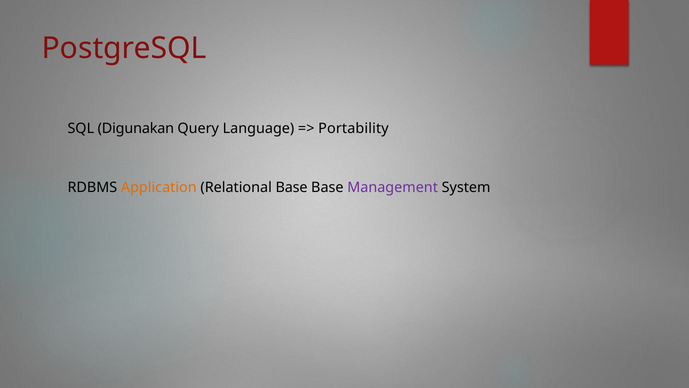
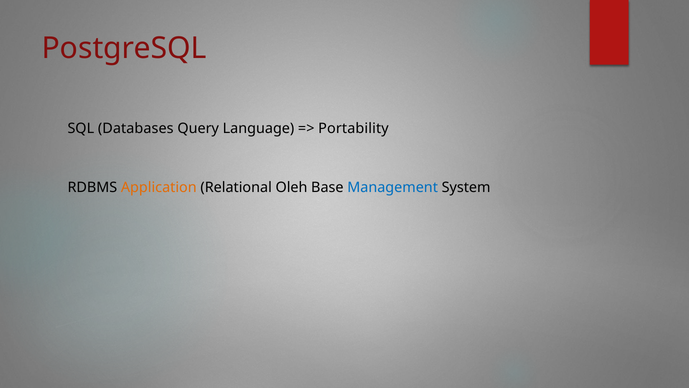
Digunakan: Digunakan -> Databases
Relational Base: Base -> Oleh
Management colour: purple -> blue
